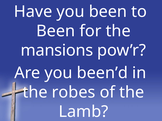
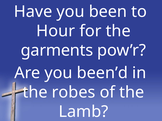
Been at (56, 31): Been -> Hour
mansions: mansions -> garments
